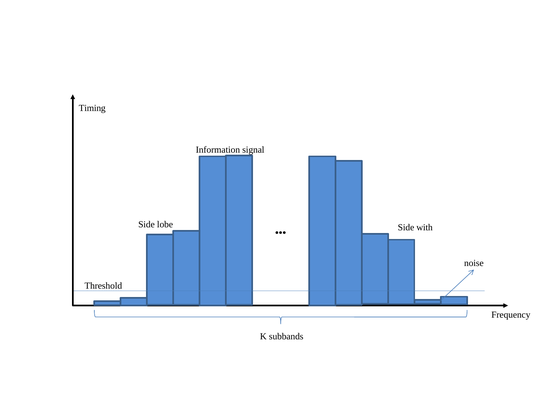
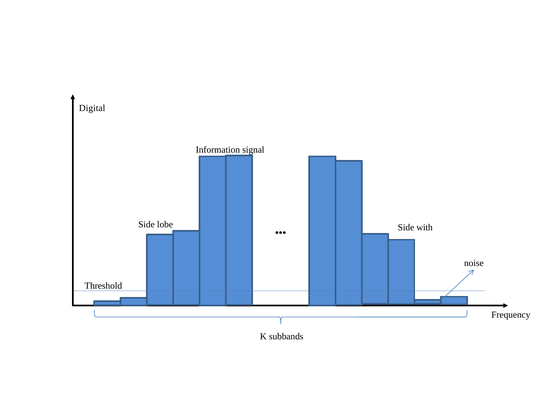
Timing: Timing -> Digital
